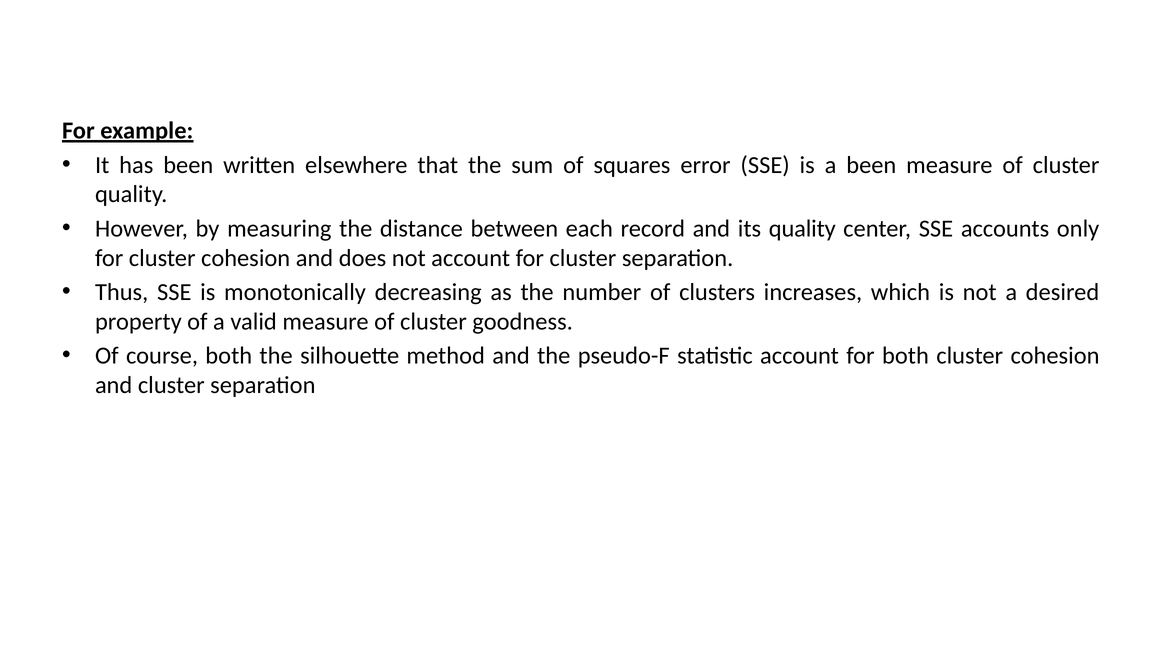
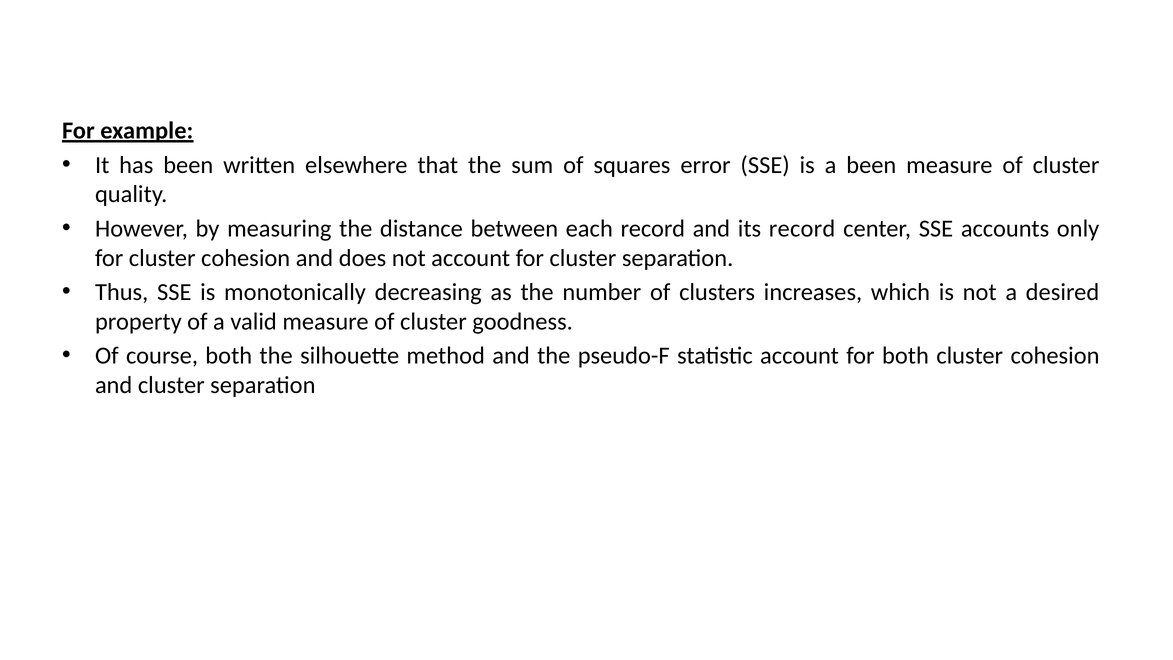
its quality: quality -> record
